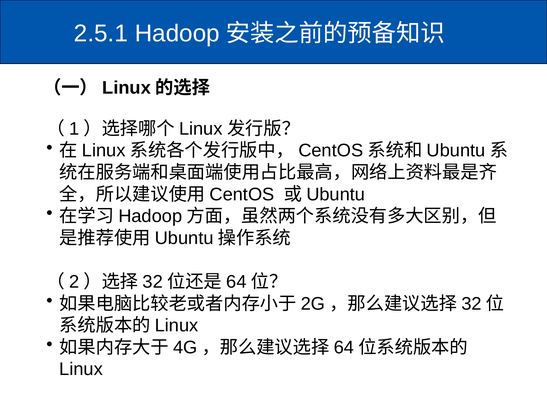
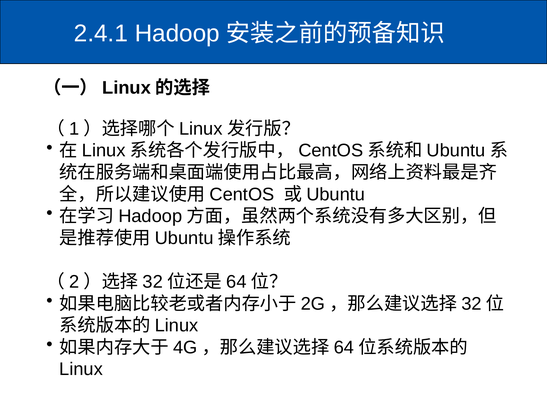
2.5.1: 2.5.1 -> 2.4.1
